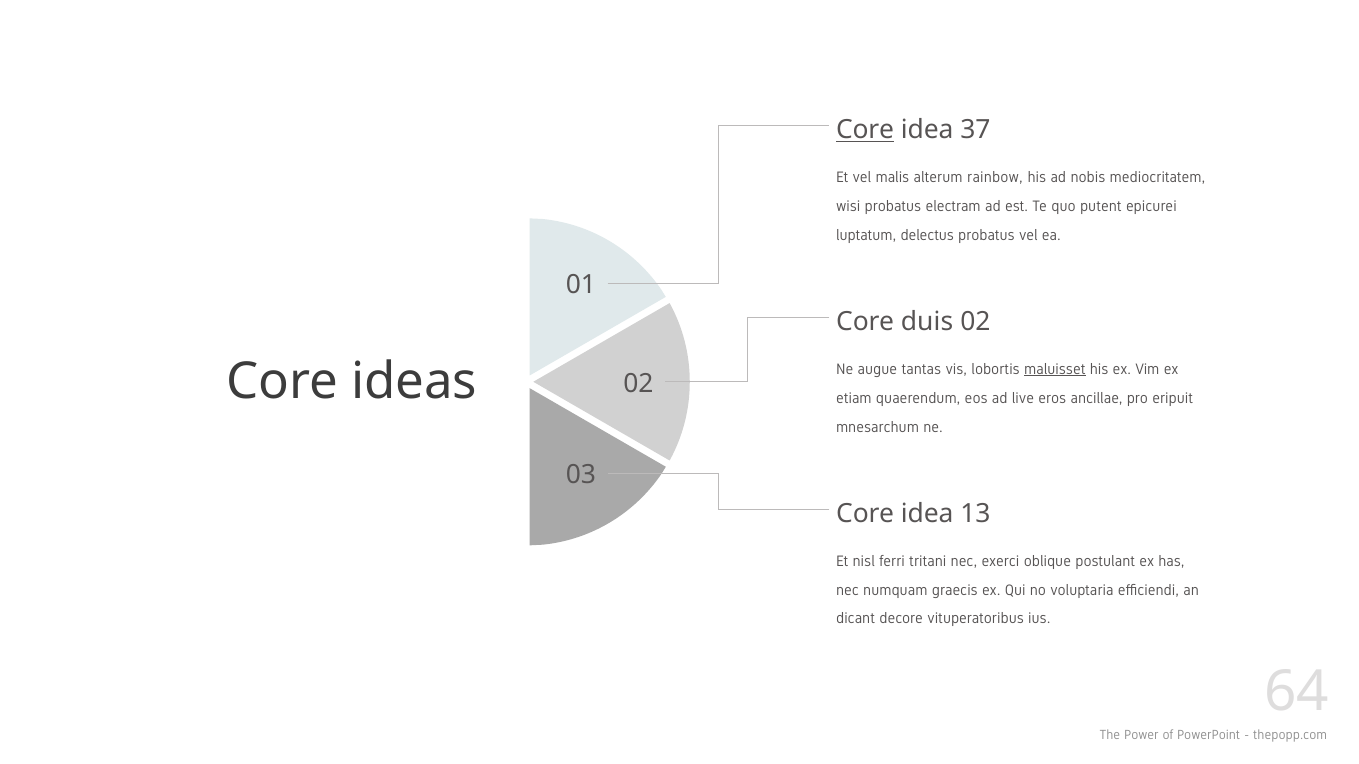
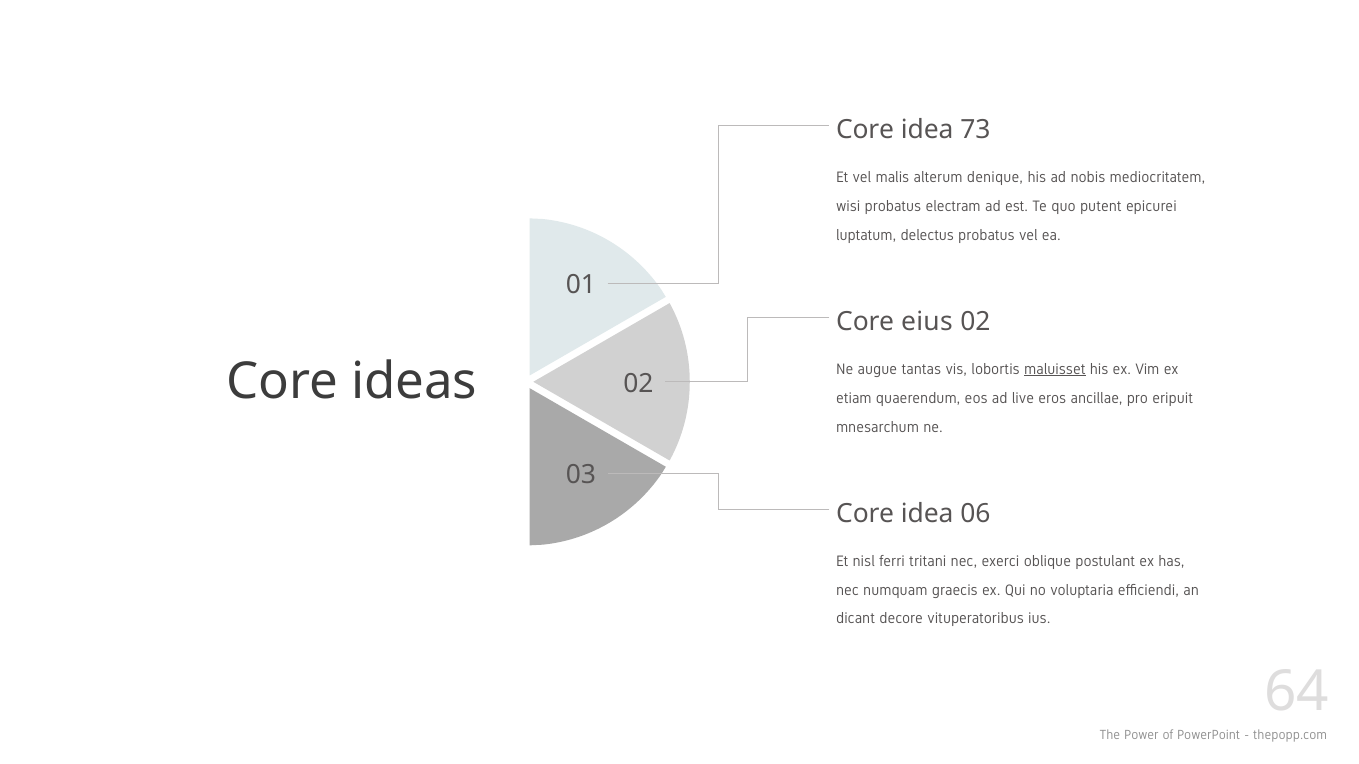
Core at (865, 130) underline: present -> none
37: 37 -> 73
rainbow: rainbow -> denique
duis: duis -> eius
13: 13 -> 06
